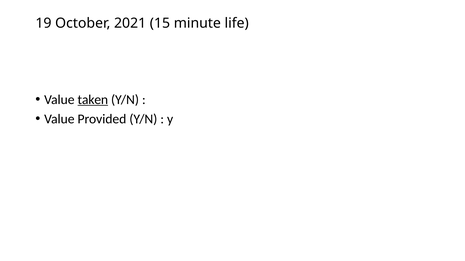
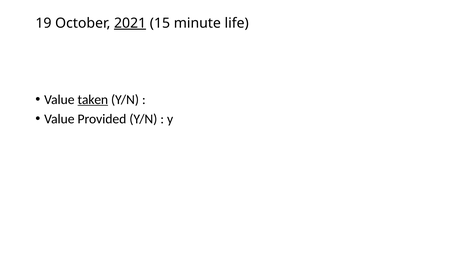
2021 underline: none -> present
